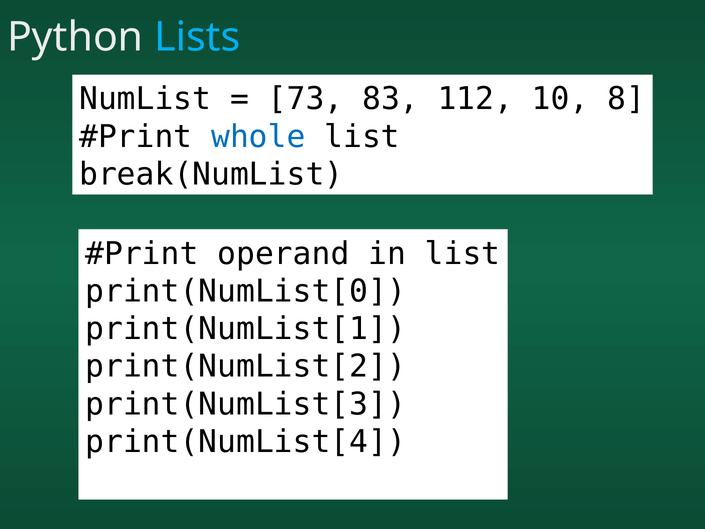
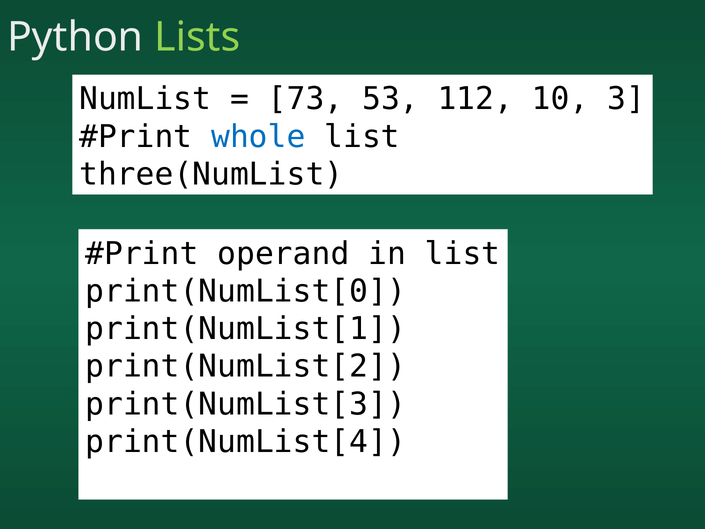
Lists colour: light blue -> light green
83: 83 -> 53
8: 8 -> 3
break(NumList: break(NumList -> three(NumList
